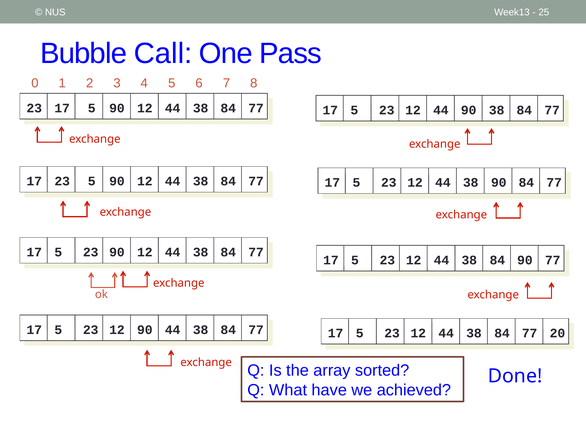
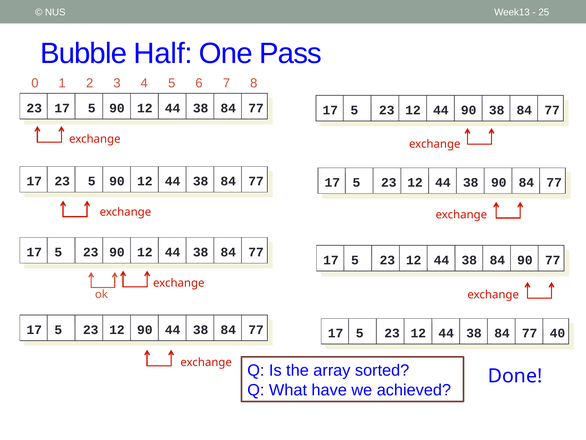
Call: Call -> Half
20: 20 -> 40
